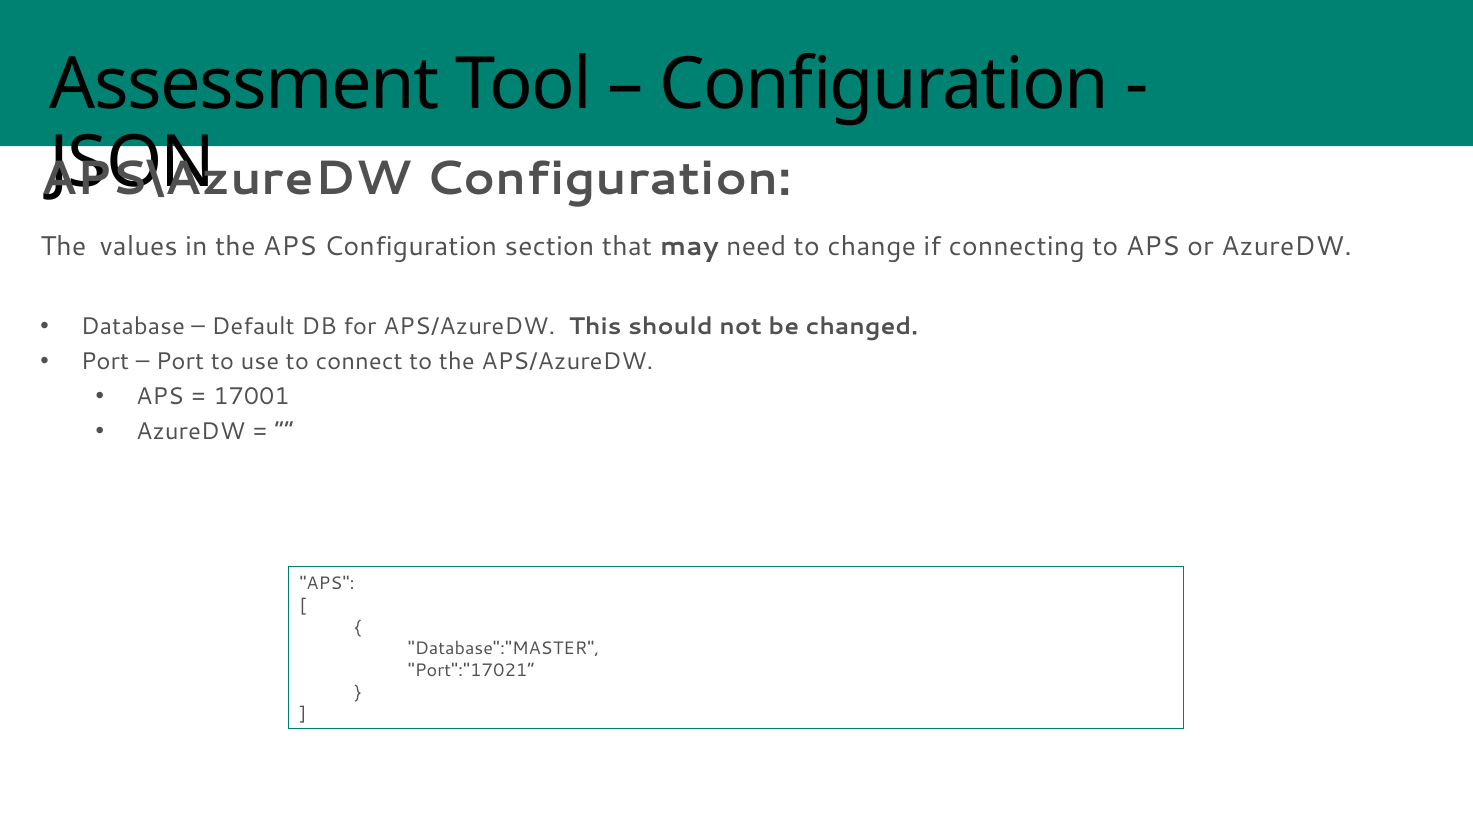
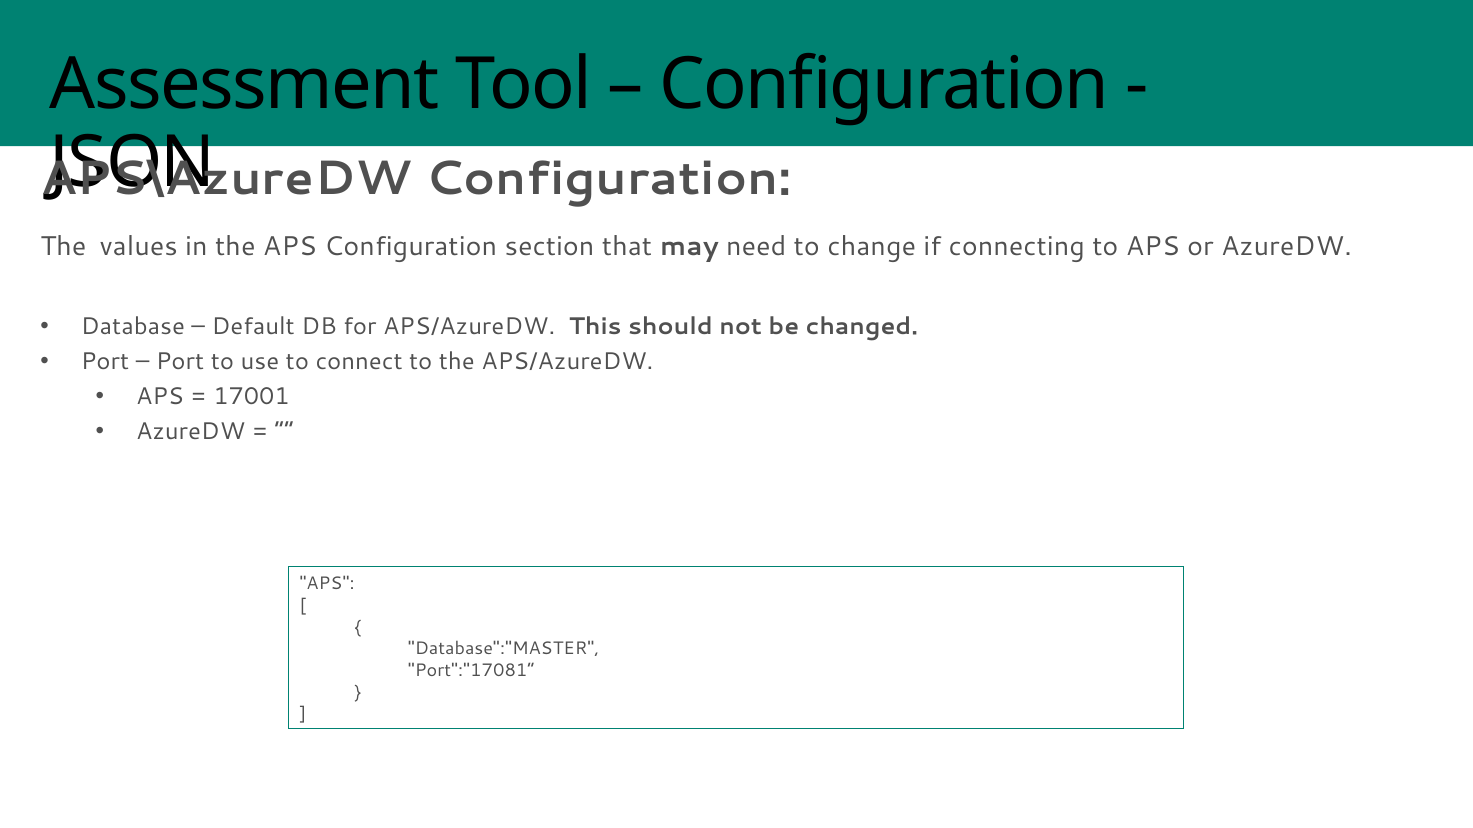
Port":"17021“: Port":"17021“ -> Port":"17081“
